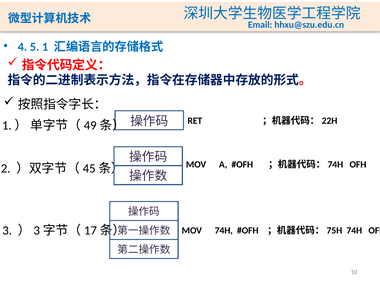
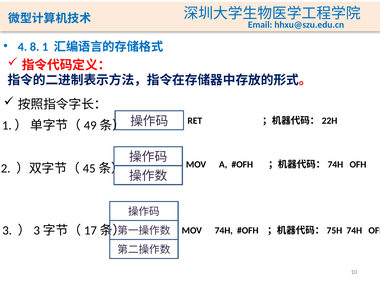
5: 5 -> 8
